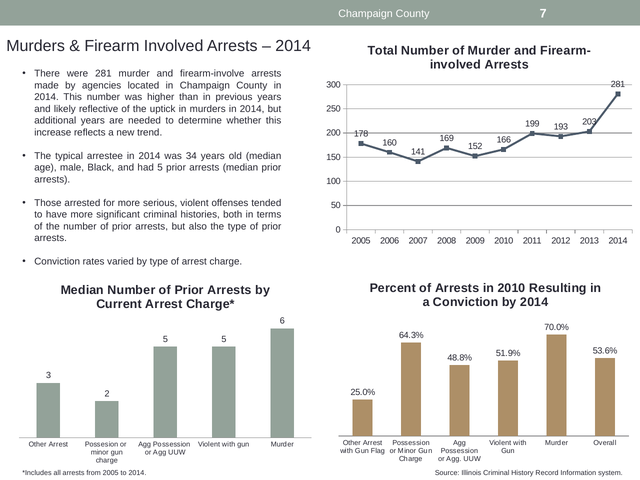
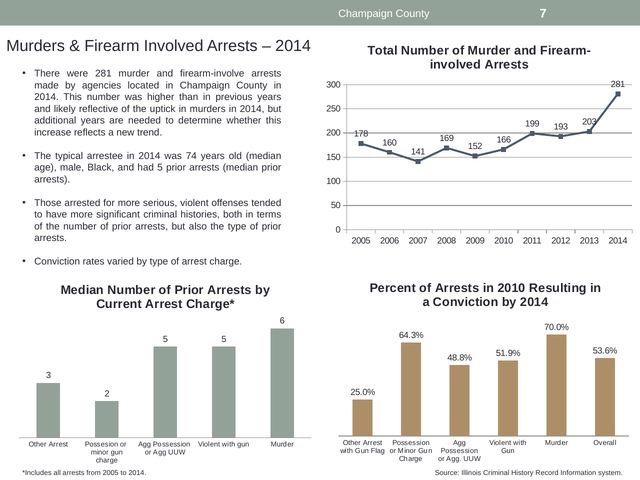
34: 34 -> 74
